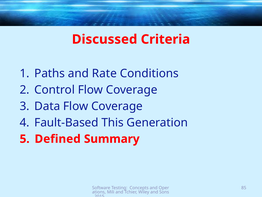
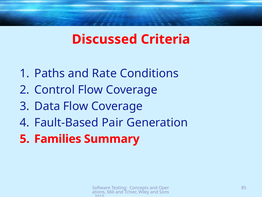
This: This -> Pair
Defined: Defined -> Families
